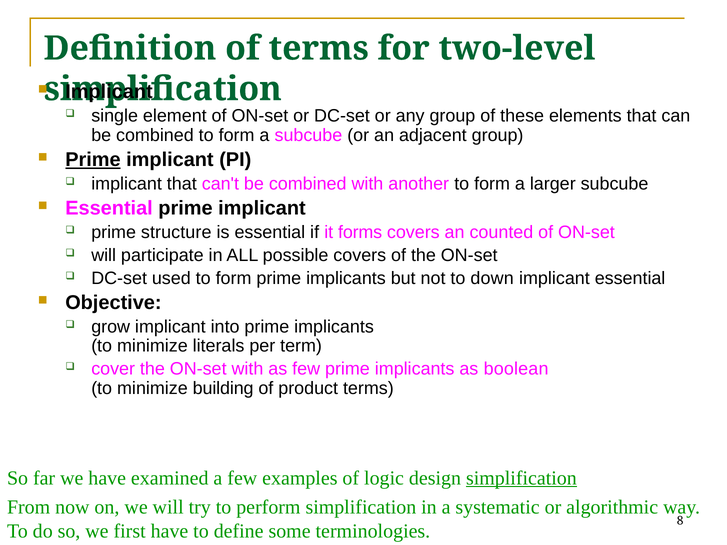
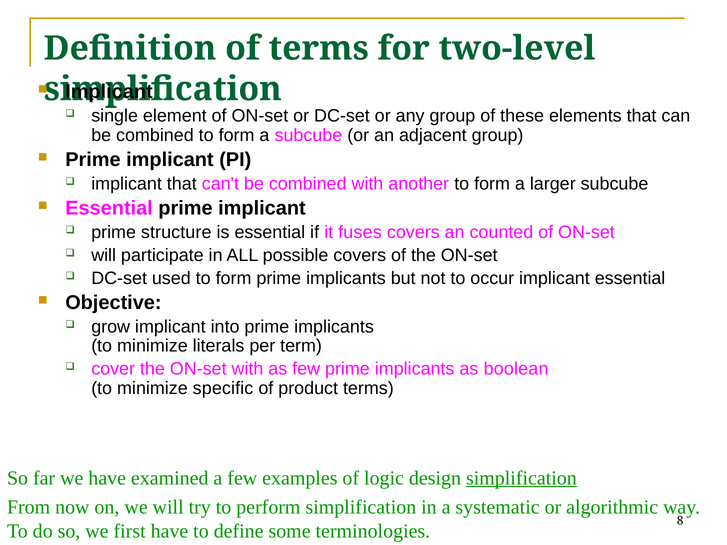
Prime at (93, 160) underline: present -> none
forms: forms -> fuses
down: down -> occur
building: building -> specific
